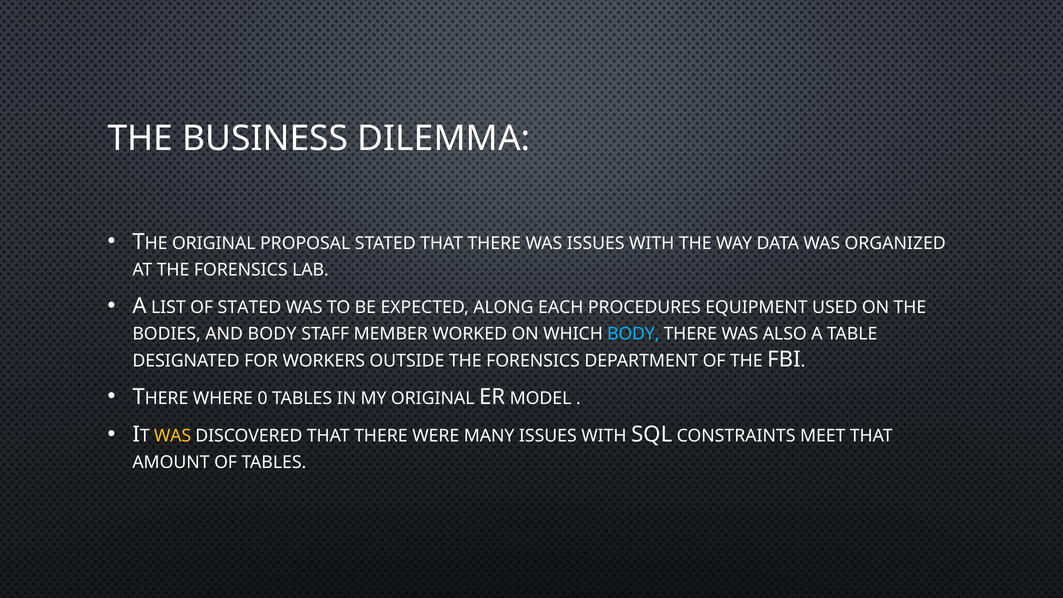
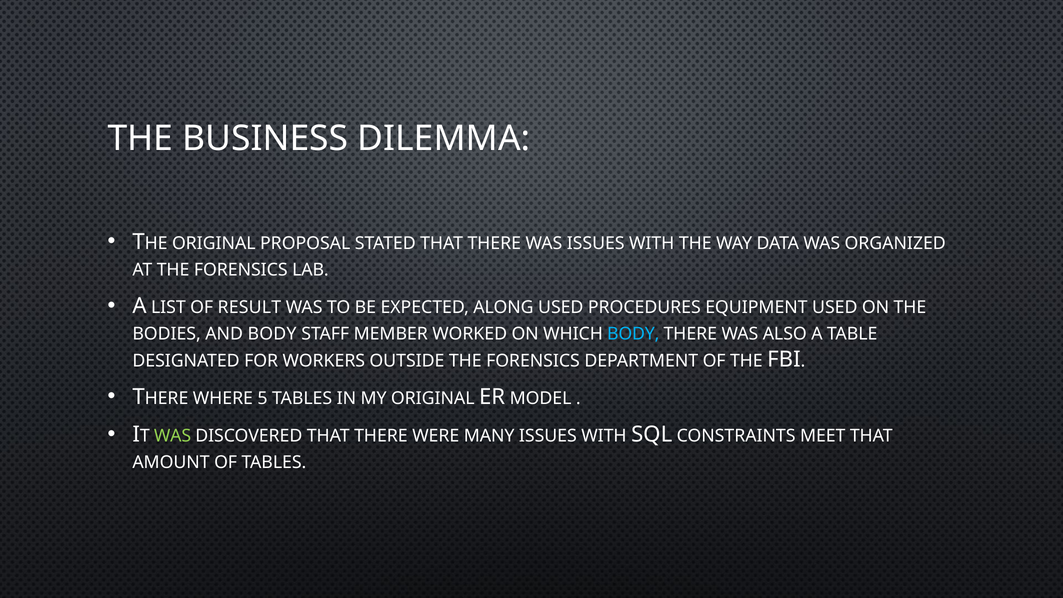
OF STATED: STATED -> RESULT
ALONG EACH: EACH -> USED
0: 0 -> 5
WAS at (173, 436) colour: yellow -> light green
